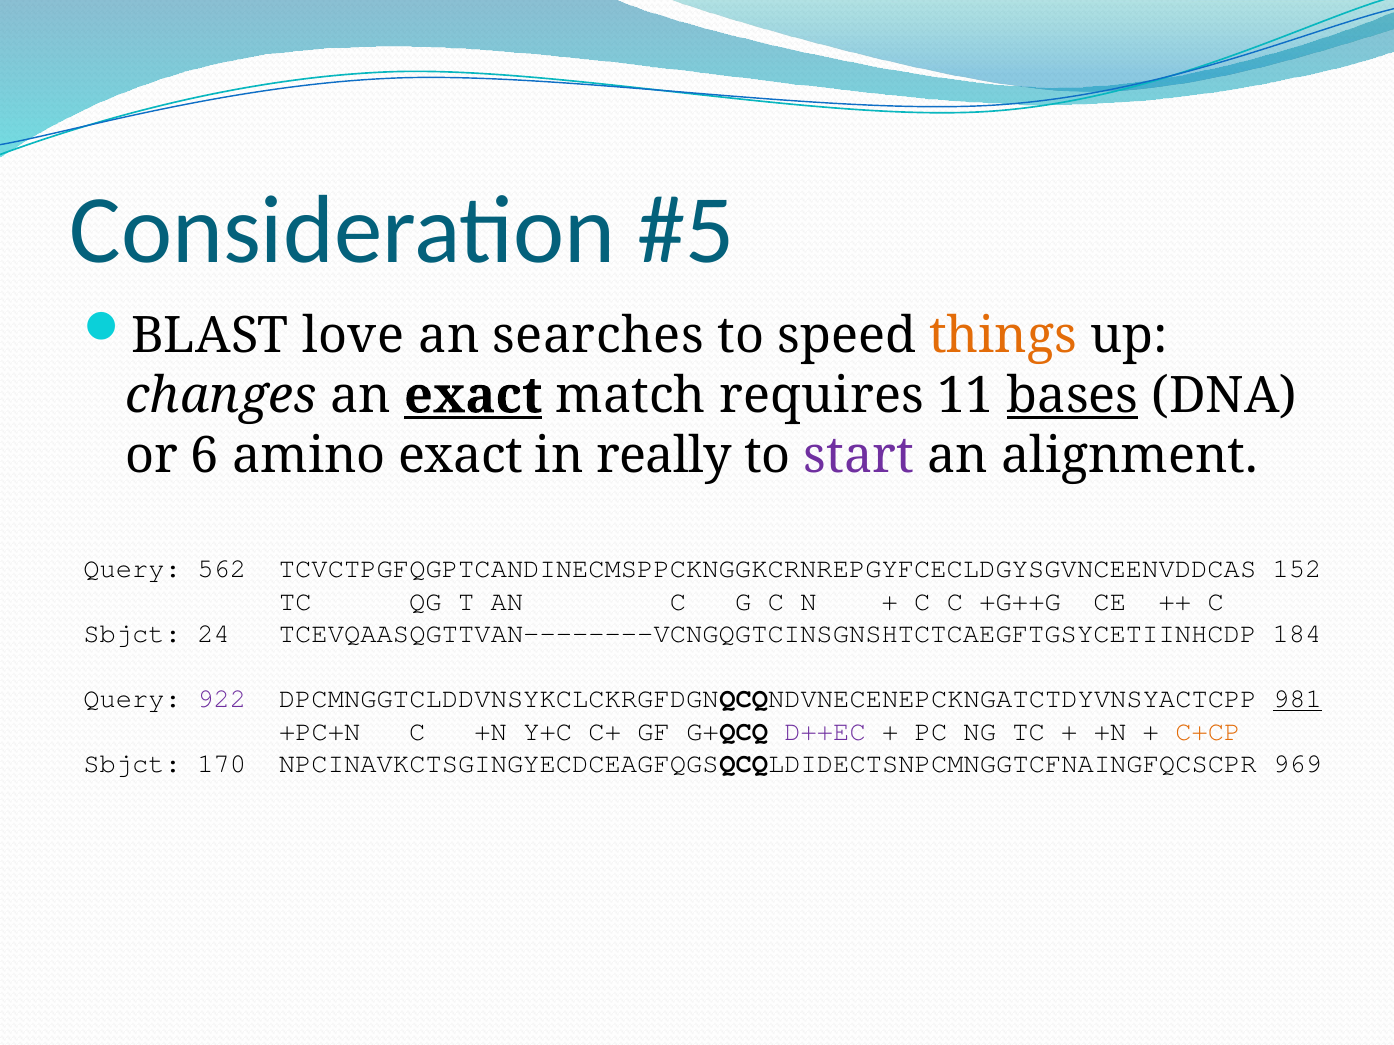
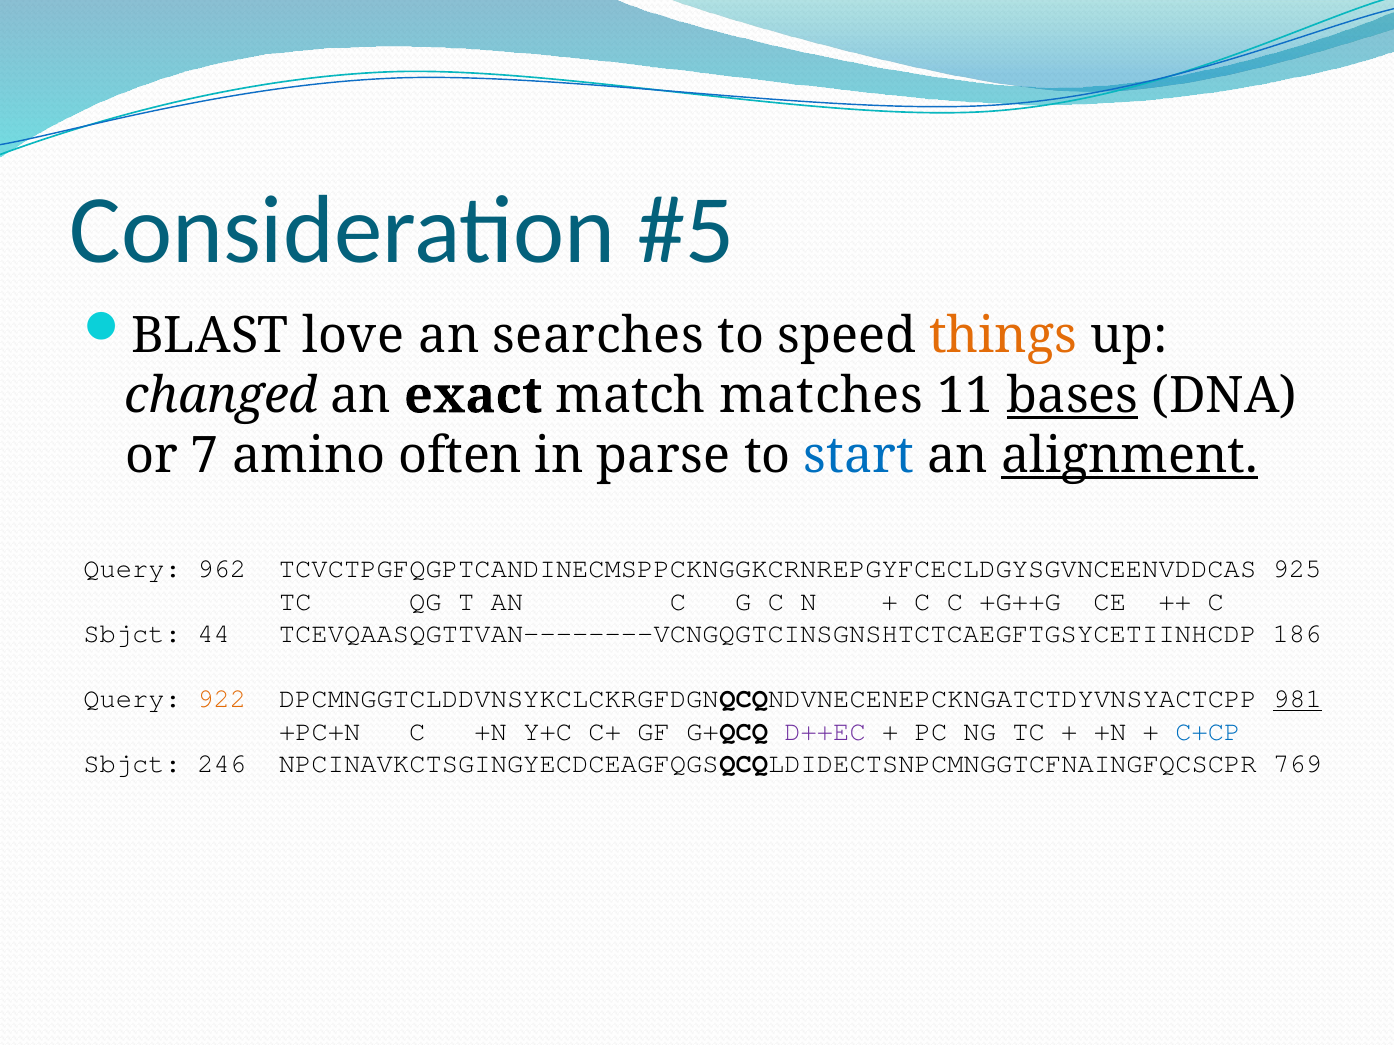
changes: changes -> changed
exact at (473, 396) underline: present -> none
requires: requires -> matches
6: 6 -> 7
amino exact: exact -> often
really: really -> parse
start colour: purple -> blue
alignment underline: none -> present
562: 562 -> 962
152: 152 -> 925
24: 24 -> 44
184: 184 -> 186
922 colour: purple -> orange
C+CP colour: orange -> blue
170: 170 -> 246
969: 969 -> 769
